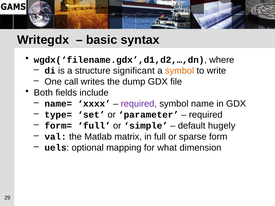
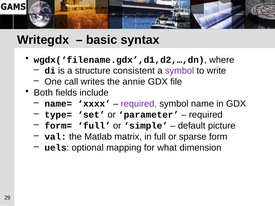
significant: significant -> consistent
symbol at (180, 71) colour: orange -> purple
dump: dump -> annie
hugely: hugely -> picture
